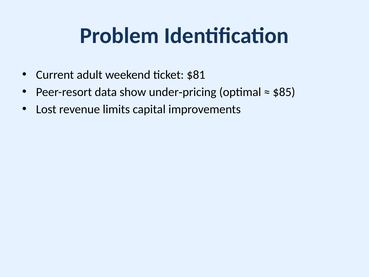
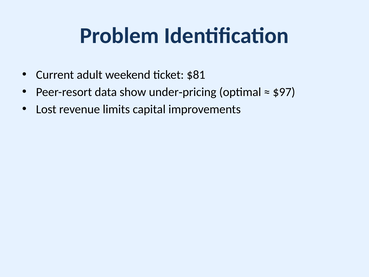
$85: $85 -> $97
